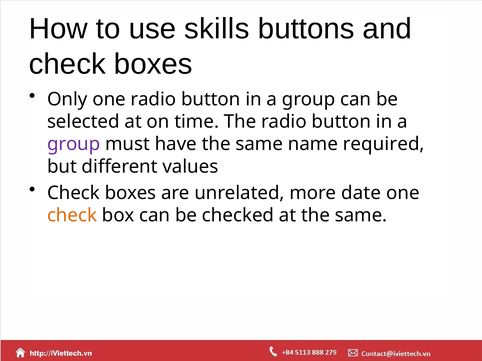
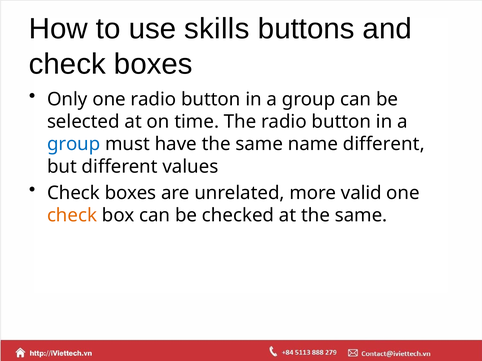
group at (74, 144) colour: purple -> blue
name required: required -> different
date: date -> valid
